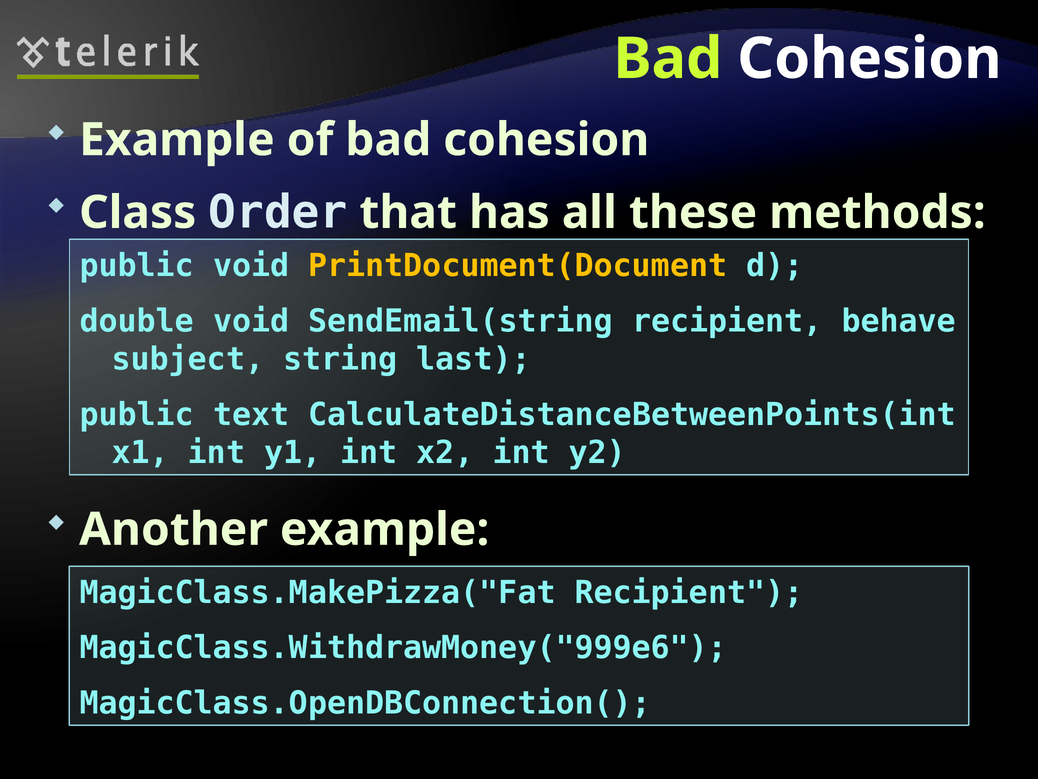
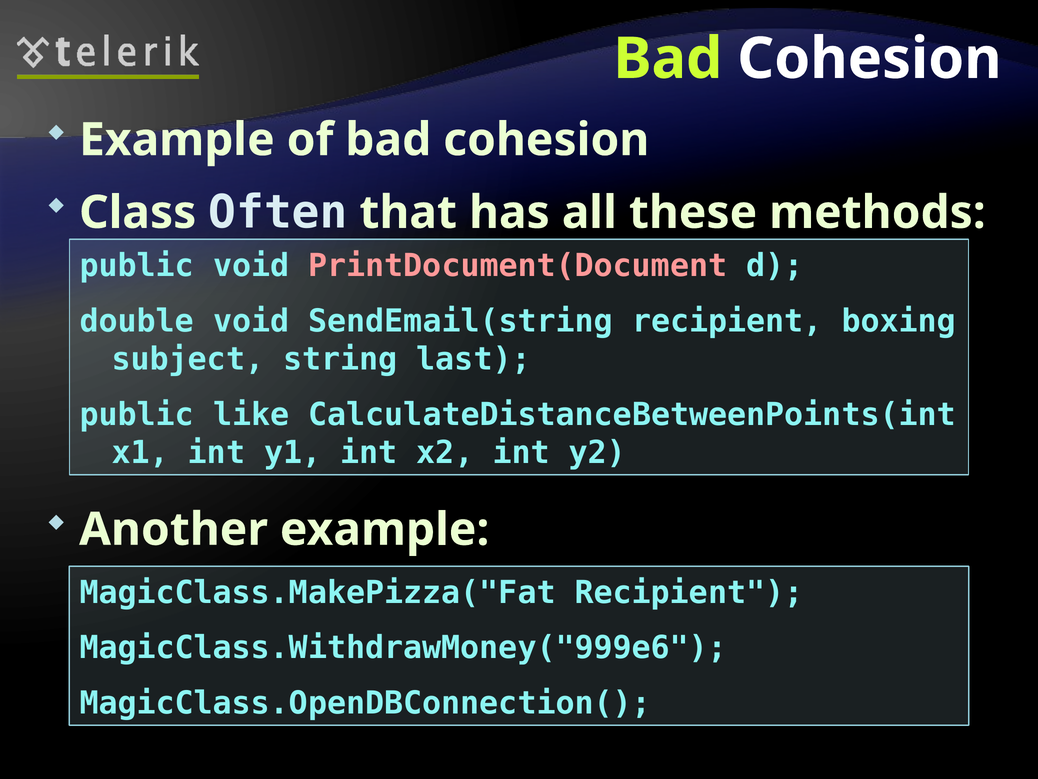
Order: Order -> Often
PrintDocument(Document colour: yellow -> pink
behave: behave -> boxing
text: text -> like
